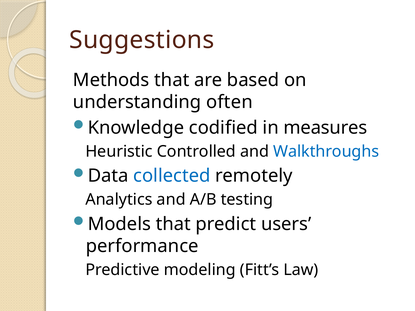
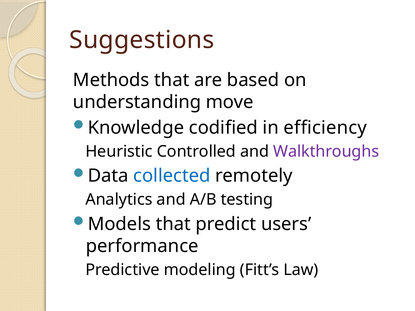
often: often -> move
measures: measures -> efficiency
Walkthroughs colour: blue -> purple
